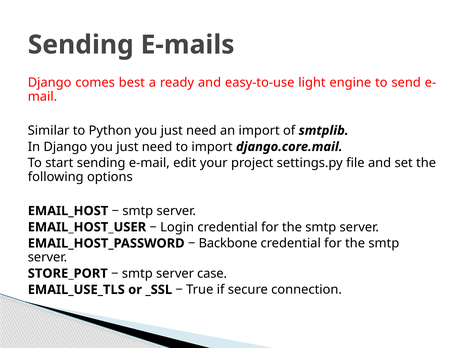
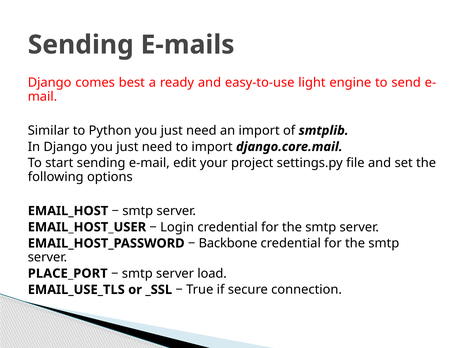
STORE_PORT: STORE_PORT -> PLACE_PORT
case: case -> load
